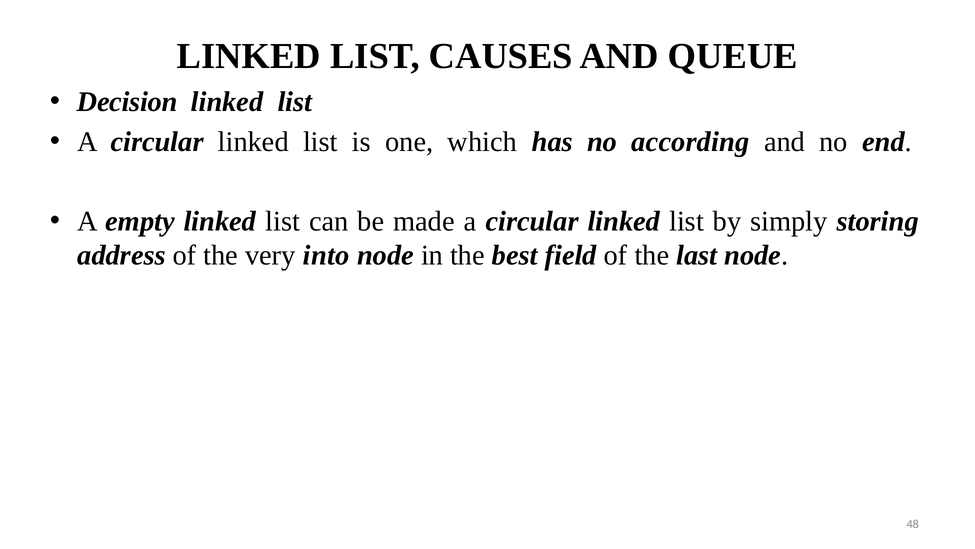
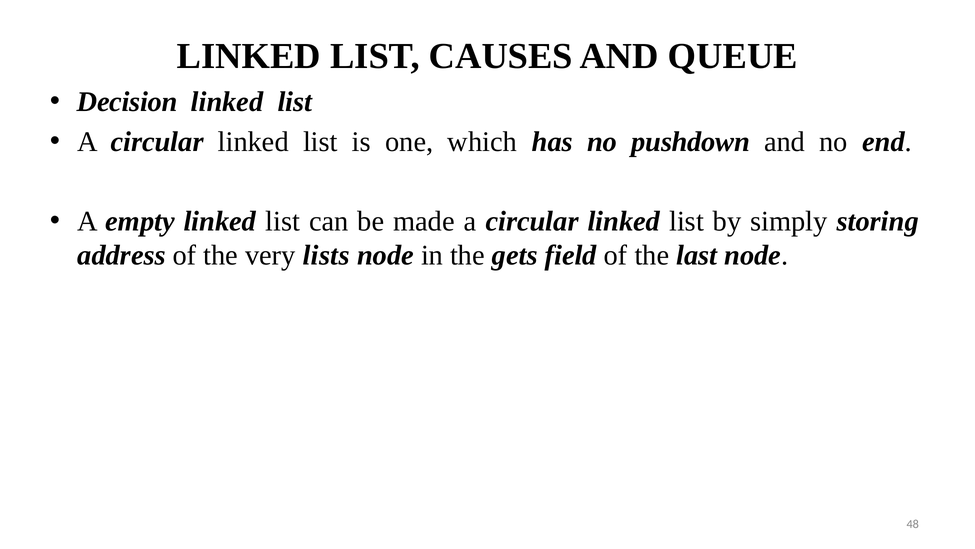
according: according -> pushdown
into: into -> lists
best: best -> gets
